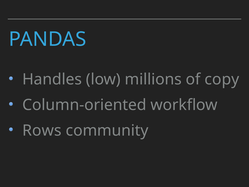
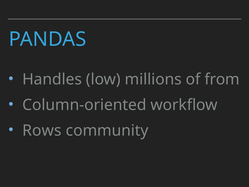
copy: copy -> from
